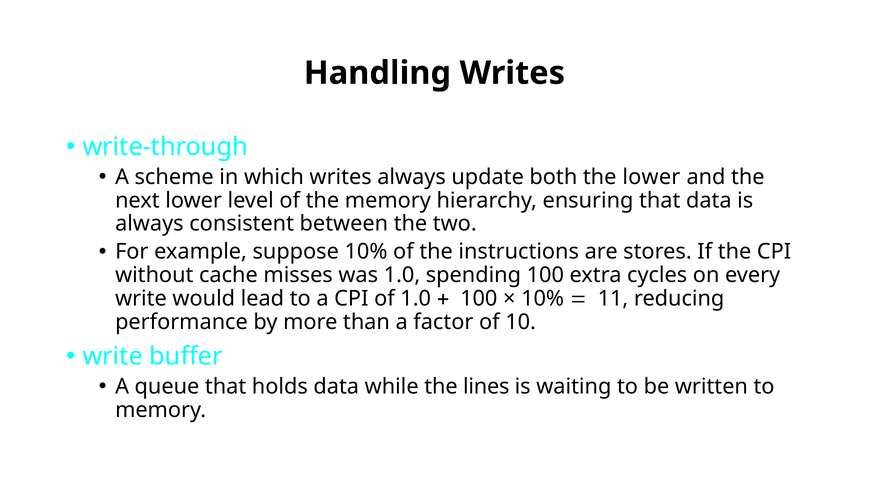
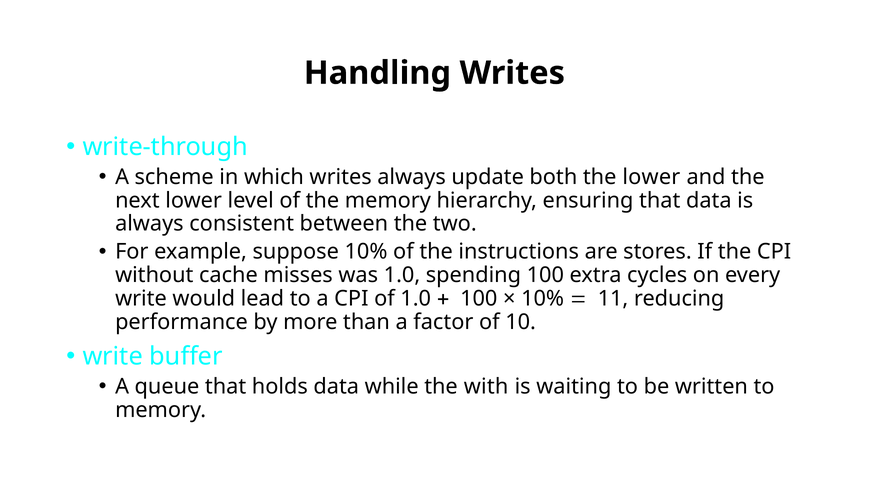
lines: lines -> with
